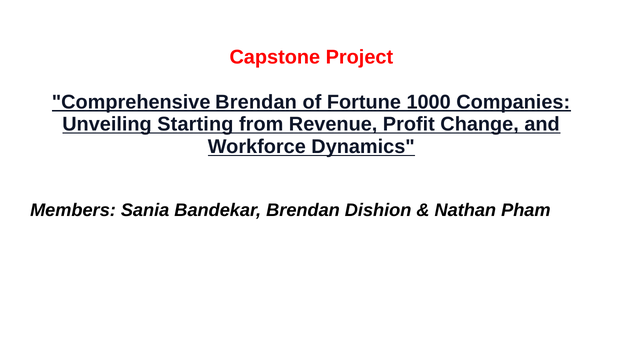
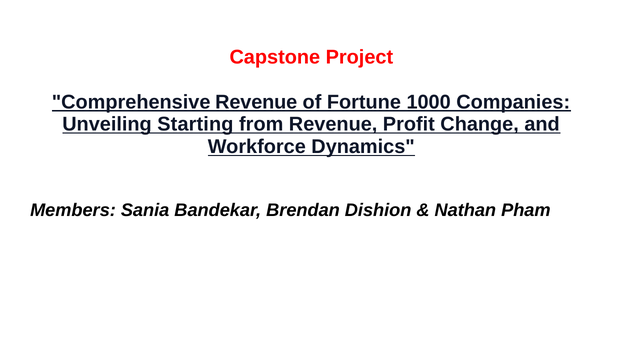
Comprehensive Brendan: Brendan -> Revenue
